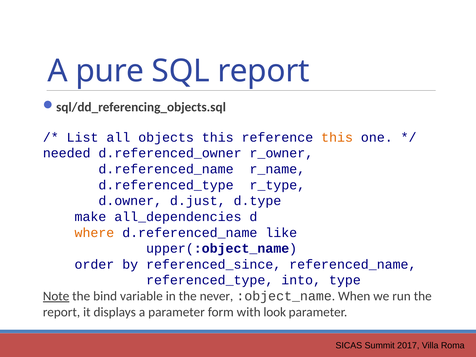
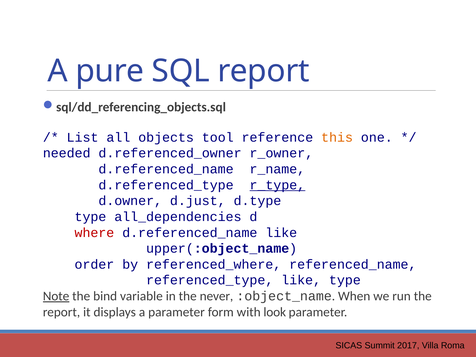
objects this: this -> tool
r_type underline: none -> present
make at (90, 217): make -> type
where colour: orange -> red
referenced_since: referenced_since -> referenced_where
referenced_type into: into -> like
